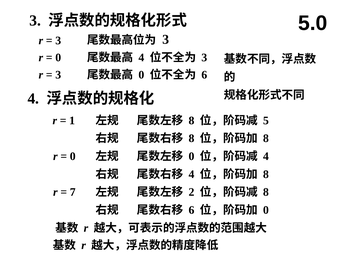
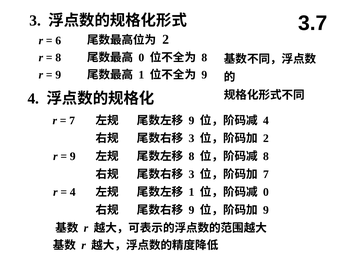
5.0: 5.0 -> 3.7
3 at (58, 41): 3 -> 6
3 at (166, 40): 3 -> 2
0 at (58, 58): 0 -> 8
4 at (141, 58): 4 -> 0
3 at (204, 58): 3 -> 8
3 at (58, 75): 3 -> 9
0 at (141, 75): 0 -> 1
6 at (204, 75): 6 -> 9
1 at (72, 121): 1 -> 7
8 at (191, 121): 8 -> 9
5 at (266, 121): 5 -> 4
8 at (191, 139): 8 -> 3
8 at (266, 139): 8 -> 2
0 at (73, 157): 0 -> 9
0 at (191, 157): 0 -> 8
4 at (266, 157): 4 -> 8
4 at (191, 175): 4 -> 3
8 at (266, 175): 8 -> 7
7 at (73, 193): 7 -> 4
2 at (191, 193): 2 -> 1
8 at (266, 193): 8 -> 0
6 at (191, 211): 6 -> 9
0 at (266, 211): 0 -> 9
